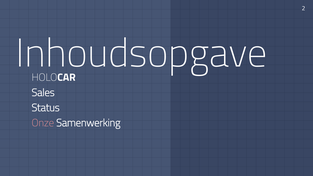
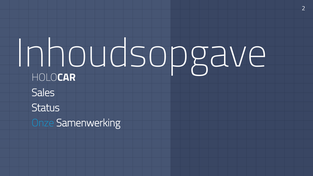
Onze colour: pink -> light blue
